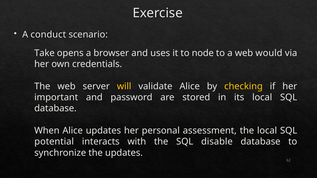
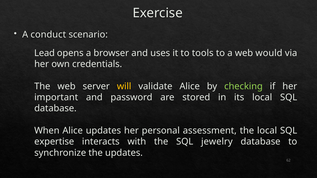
Take: Take -> Lead
node: node -> tools
checking colour: yellow -> light green
potential: potential -> expertise
disable: disable -> jewelry
